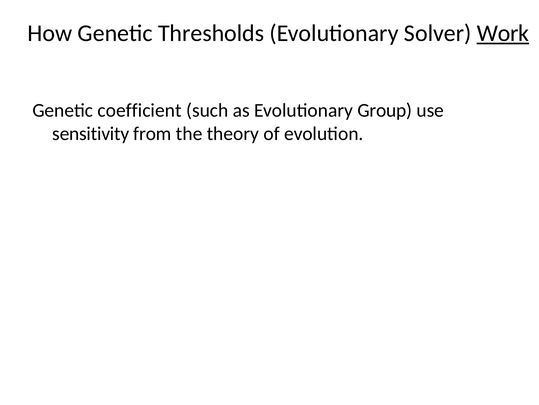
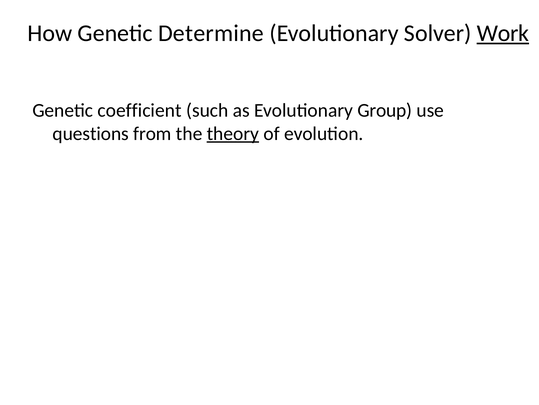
Thresholds: Thresholds -> Determine
sensitivity: sensitivity -> questions
theory underline: none -> present
